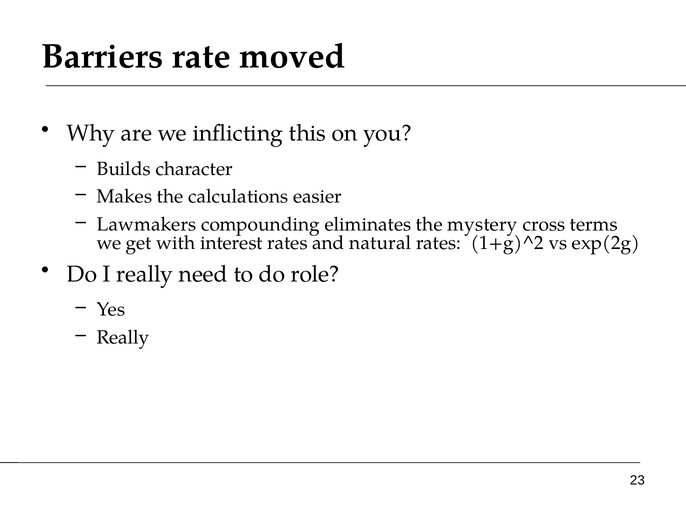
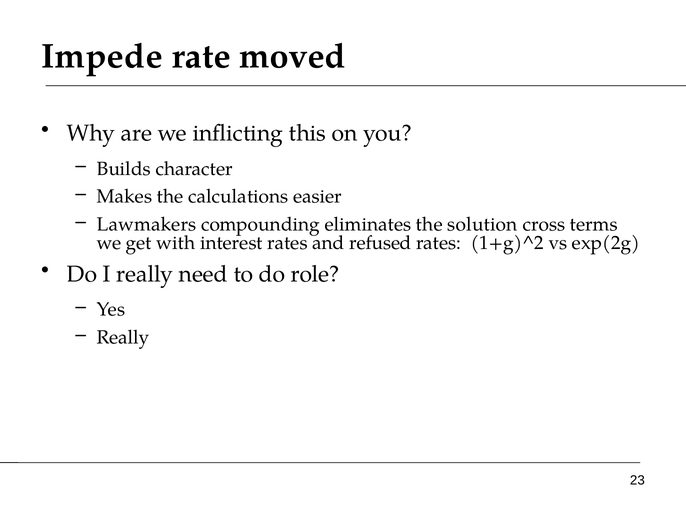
Barriers: Barriers -> Impede
mystery: mystery -> solution
natural: natural -> refused
